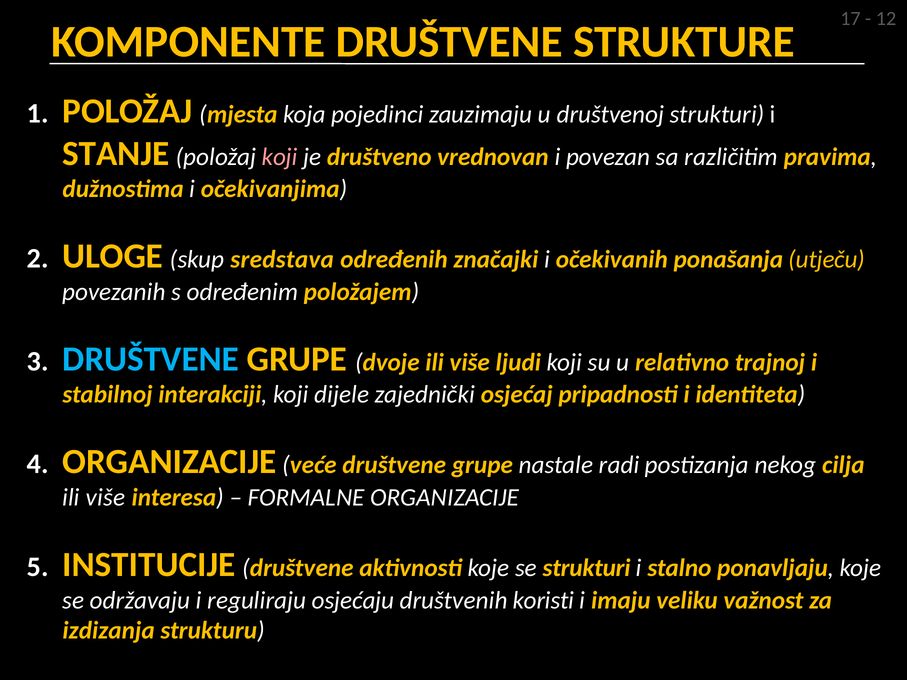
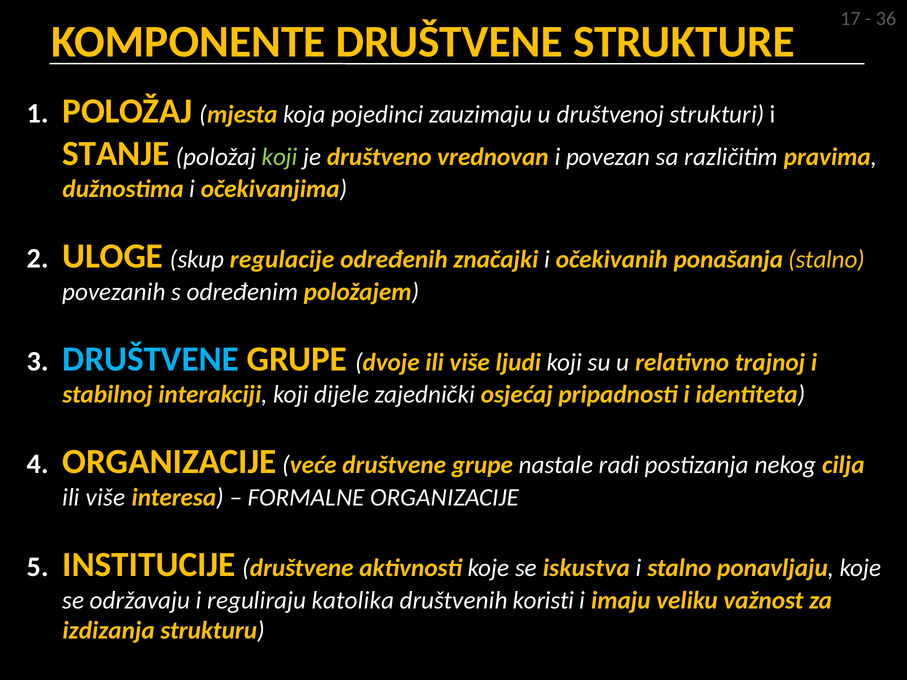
12: 12 -> 36
koji at (280, 157) colour: pink -> light green
sredstava: sredstava -> regulacije
ponašanja utječu: utječu -> stalno
se strukturi: strukturi -> iskustva
osjećaju: osjećaju -> katolika
